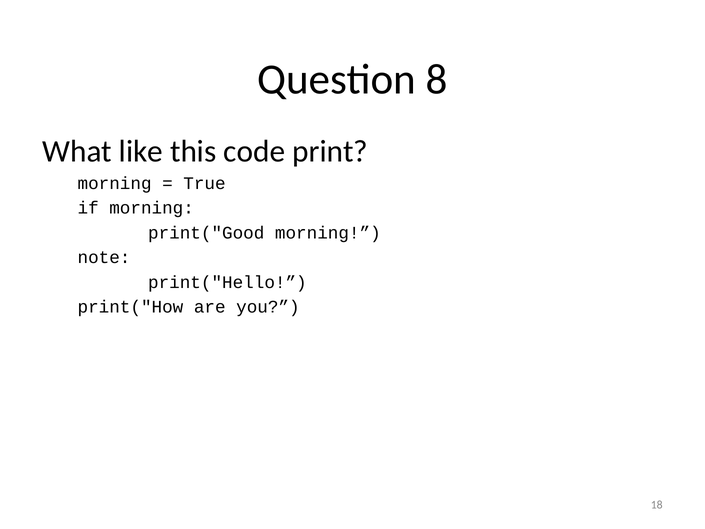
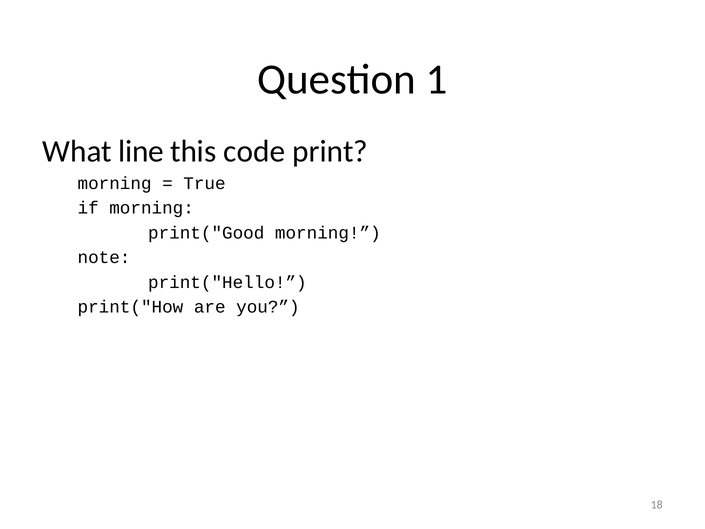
8: 8 -> 1
like: like -> line
